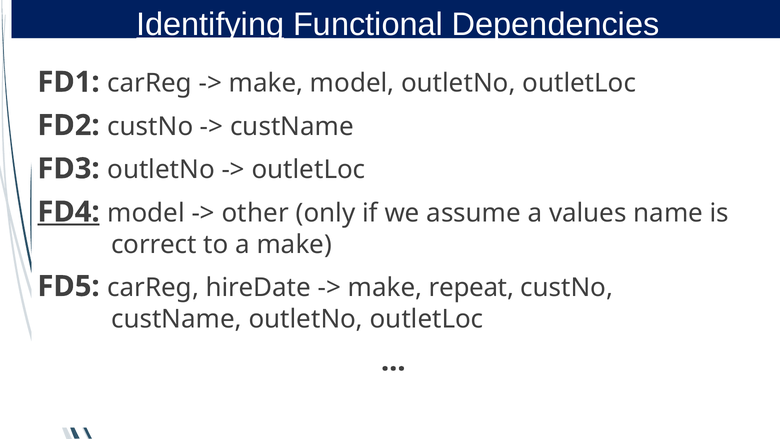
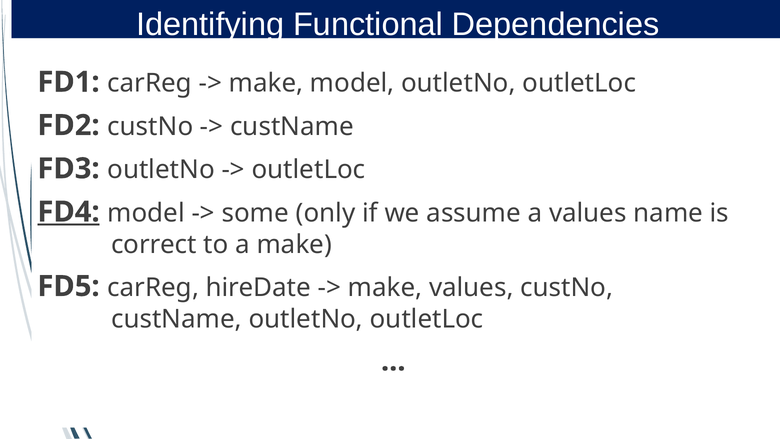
Identifying underline: present -> none
other: other -> some
make repeat: repeat -> values
